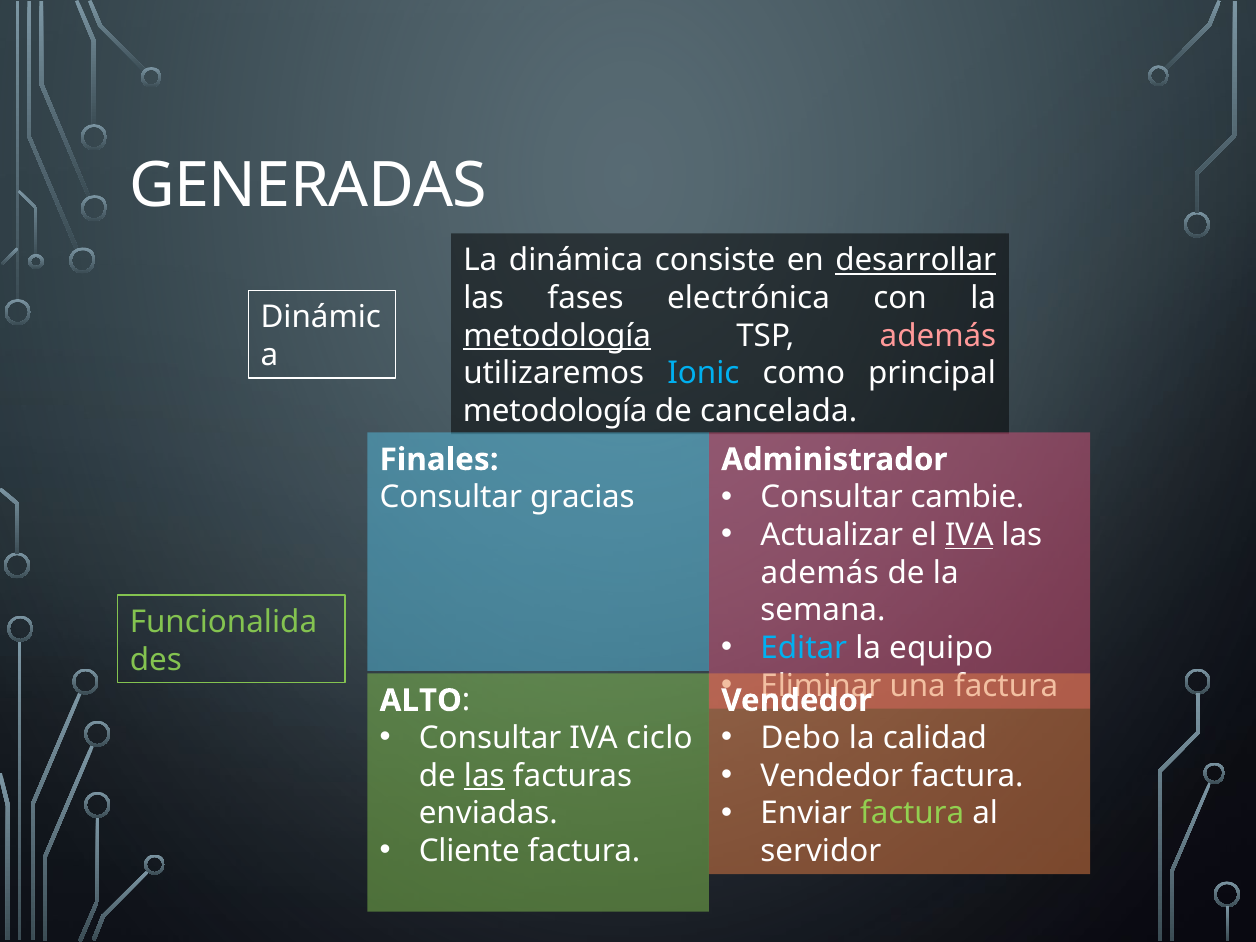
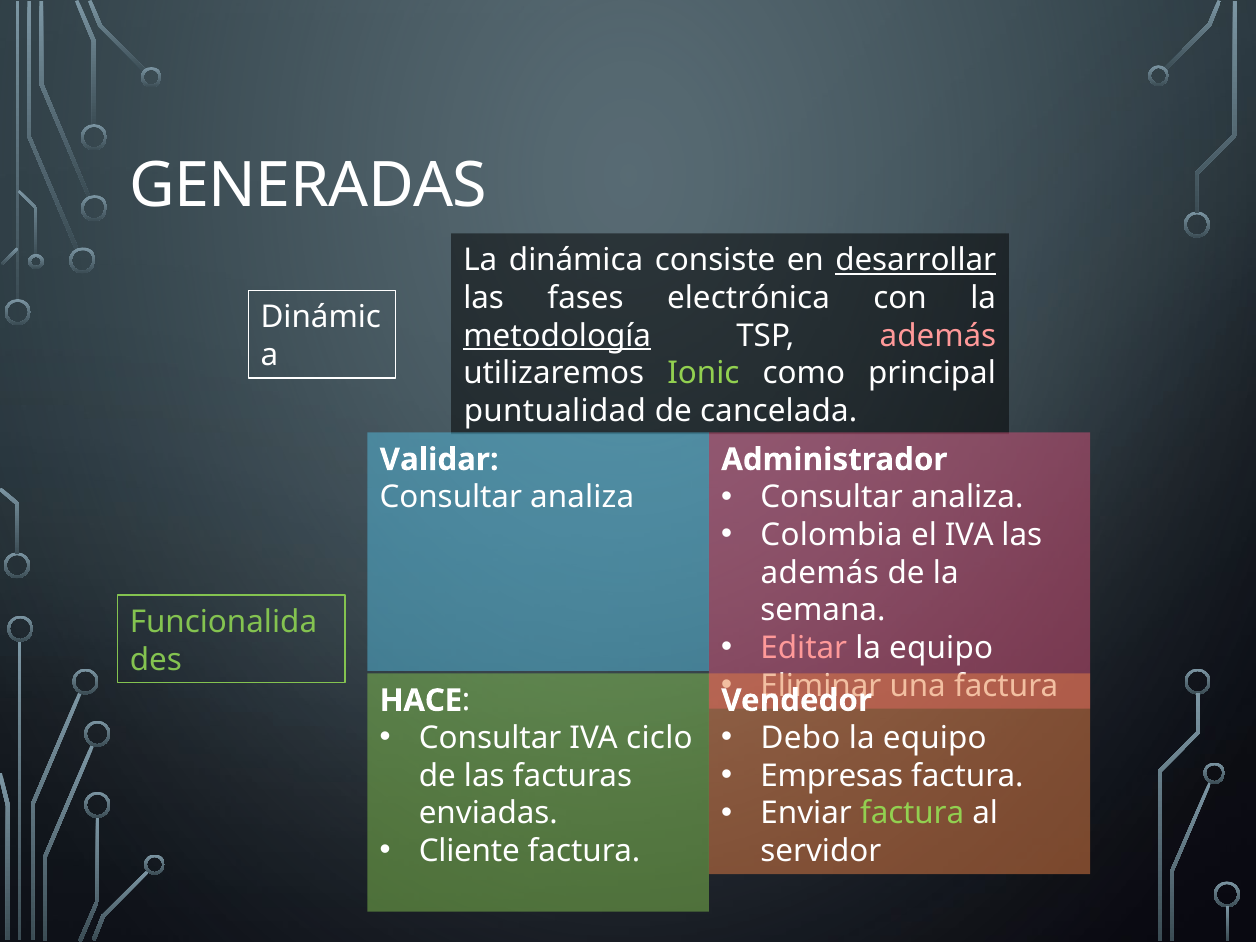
Ionic colour: light blue -> light green
metodología at (555, 411): metodología -> puntualidad
Finales: Finales -> Validar
cambie at (967, 497): cambie -> analiza
gracias at (582, 497): gracias -> analiza
Actualizar: Actualizar -> Colombia
IVA at (969, 535) underline: present -> none
Editar colour: light blue -> pink
ALTO: ALTO -> HACE
calidad at (935, 738): calidad -> equipo
Vendedor at (832, 776): Vendedor -> Empresas
las at (484, 776) underline: present -> none
